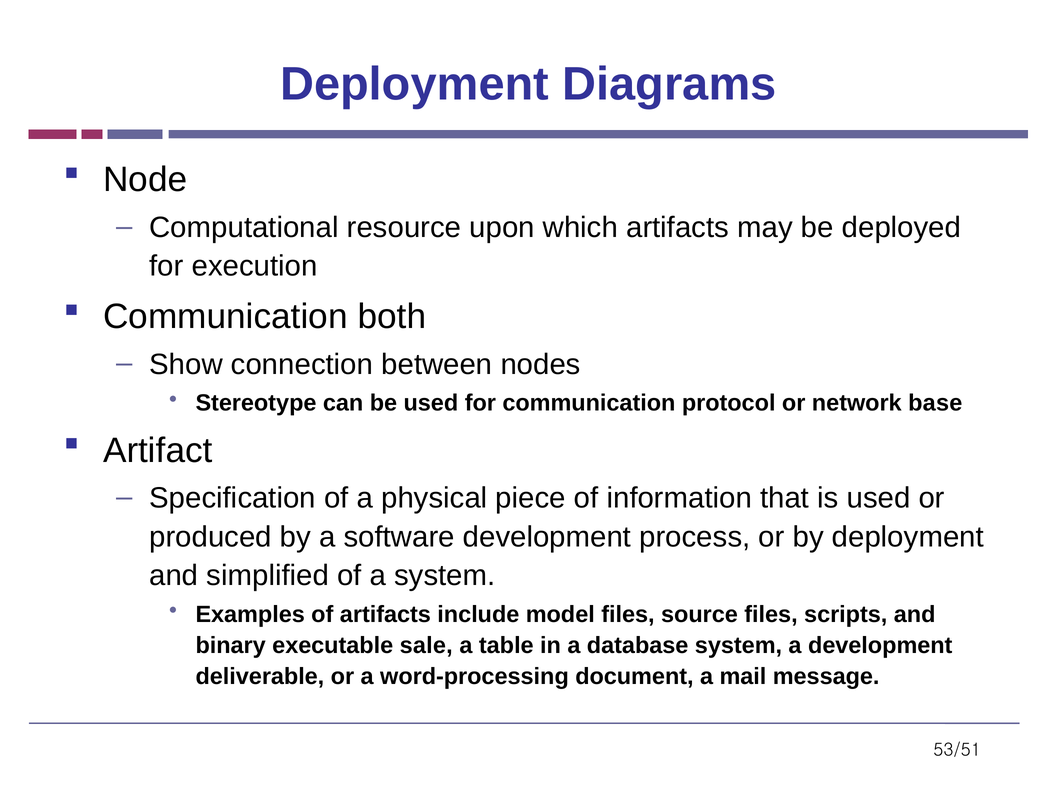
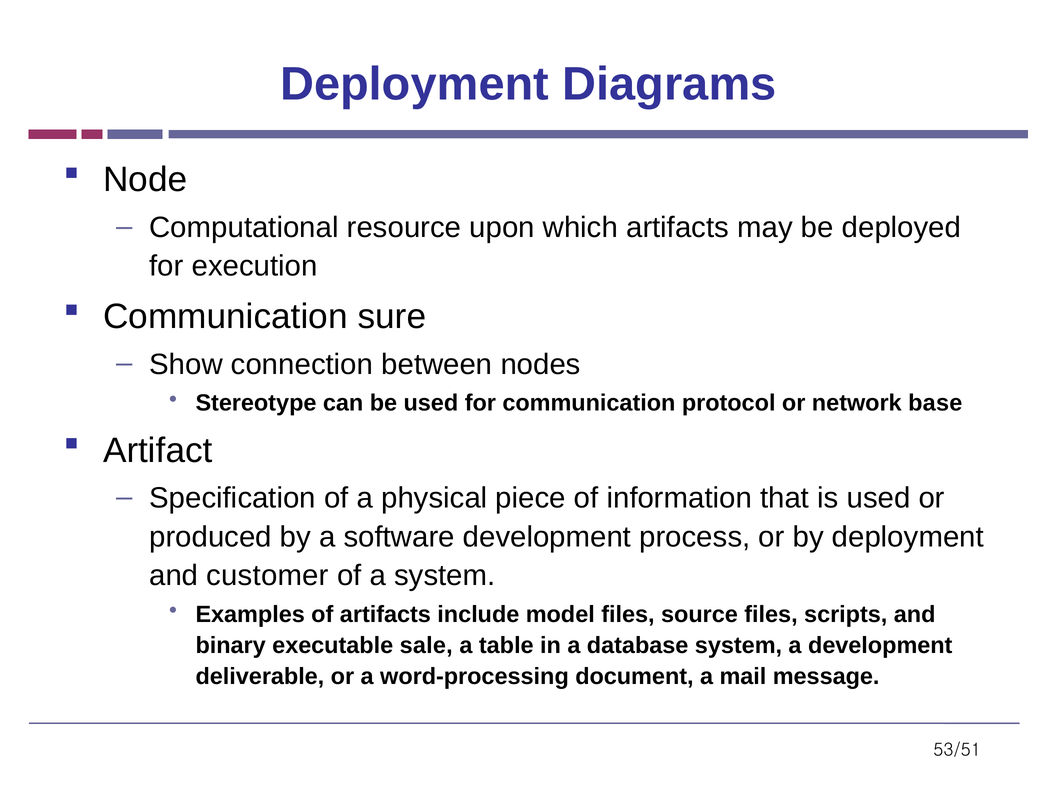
both: both -> sure
simplified: simplified -> customer
